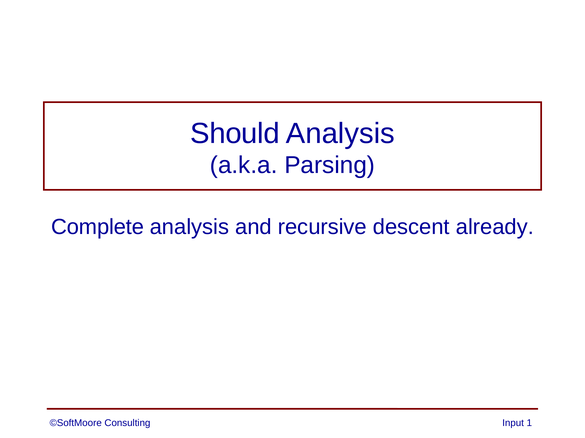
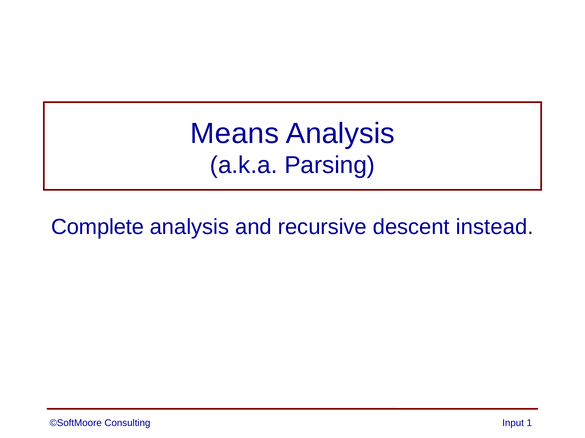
Should: Should -> Means
already: already -> instead
